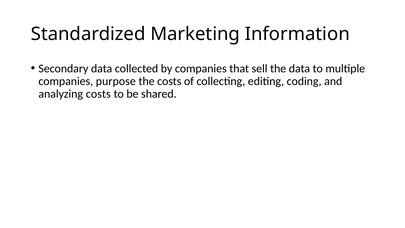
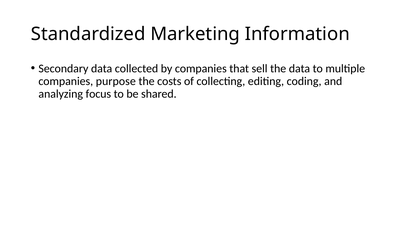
analyzing costs: costs -> focus
